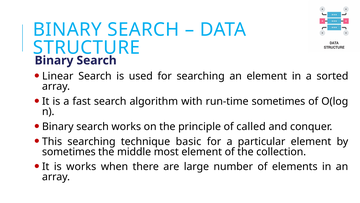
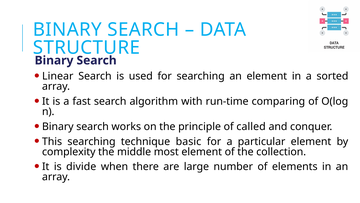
run-time sometimes: sometimes -> comparing
sometimes at (69, 151): sometimes -> complexity
is works: works -> divide
